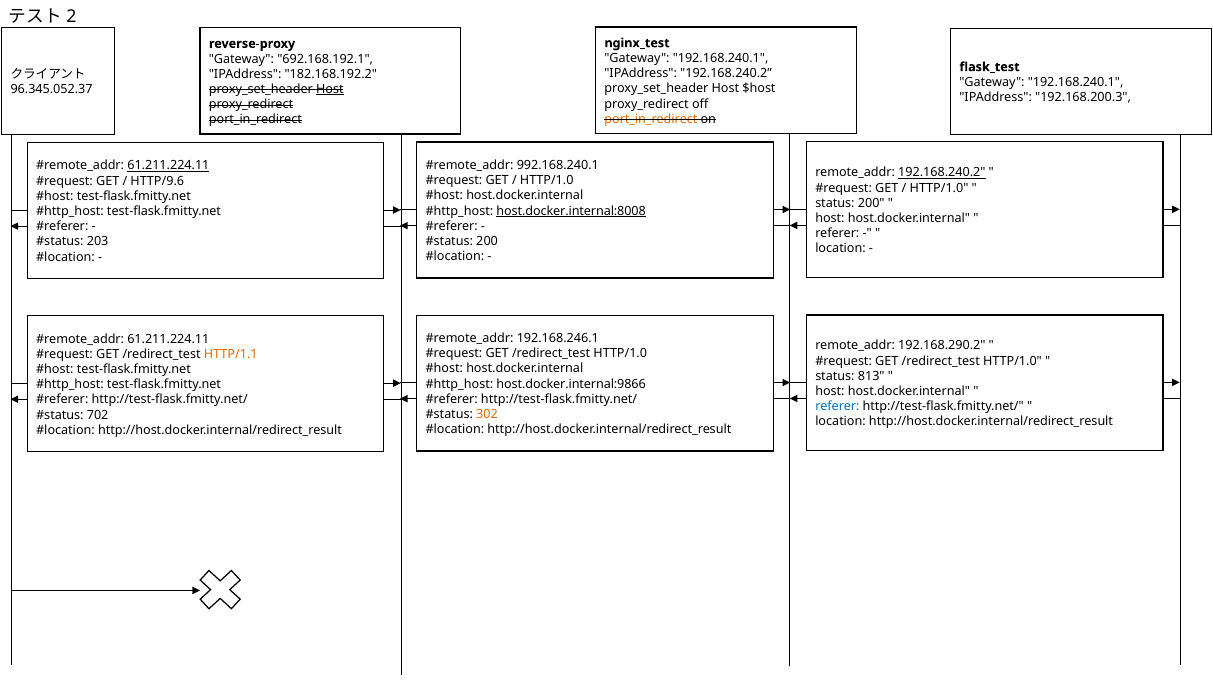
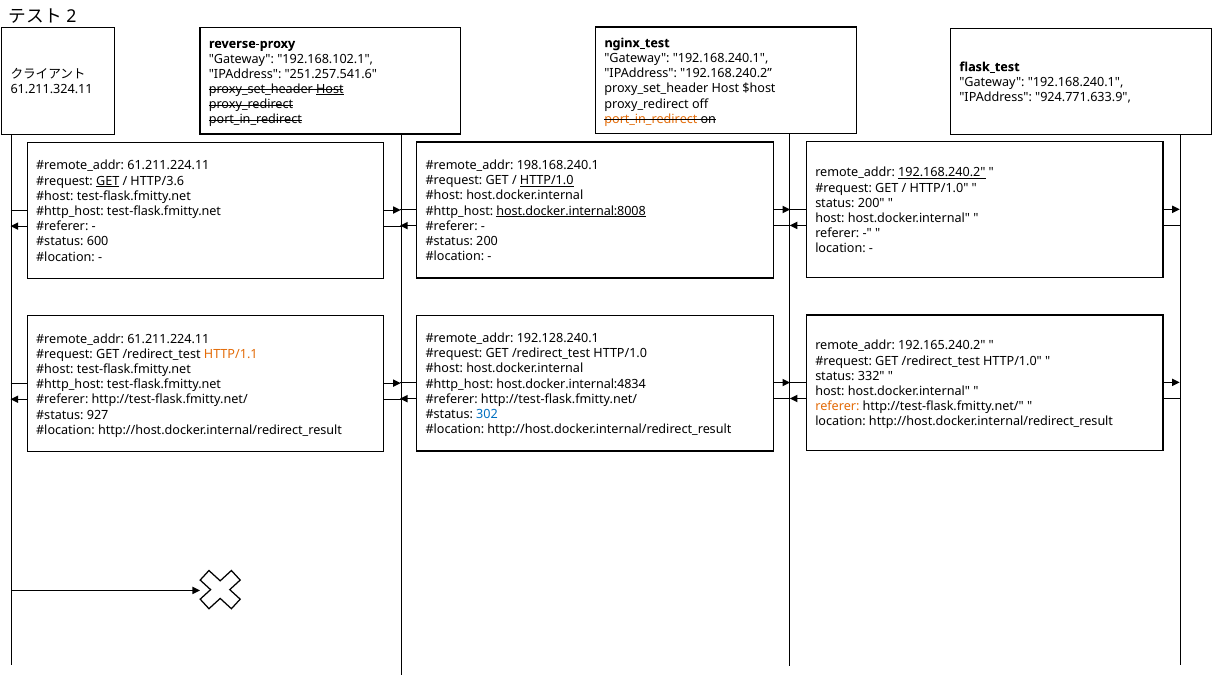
692.168.192.1: 692.168.192.1 -> 192.168.102.1
182.168.192.2: 182.168.192.2 -> 251.257.541.6
96.345.052.37: 96.345.052.37 -> 61.211.324.11
192.168.200.3: 192.168.200.3 -> 924.771.633.9
992.168.240.1: 992.168.240.1 -> 198.168.240.1
61.211.224.11 at (168, 166) underline: present -> none
HTTP/1.0 at (547, 180) underline: none -> present
GET at (108, 181) underline: none -> present
HTTP/9.6: HTTP/9.6 -> HTTP/3.6
203: 203 -> 600
192.168.246.1: 192.168.246.1 -> 192.128.240.1
192.168.290.2: 192.168.290.2 -> 192.165.240.2
813: 813 -> 332
host.docker.internal:9866: host.docker.internal:9866 -> host.docker.internal:4834
referer at (837, 406) colour: blue -> orange
302 colour: orange -> blue
702: 702 -> 927
